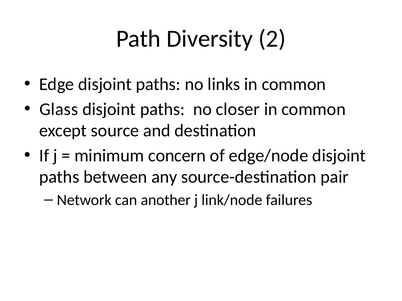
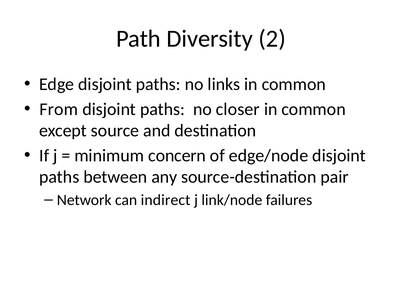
Glass: Glass -> From
another: another -> indirect
